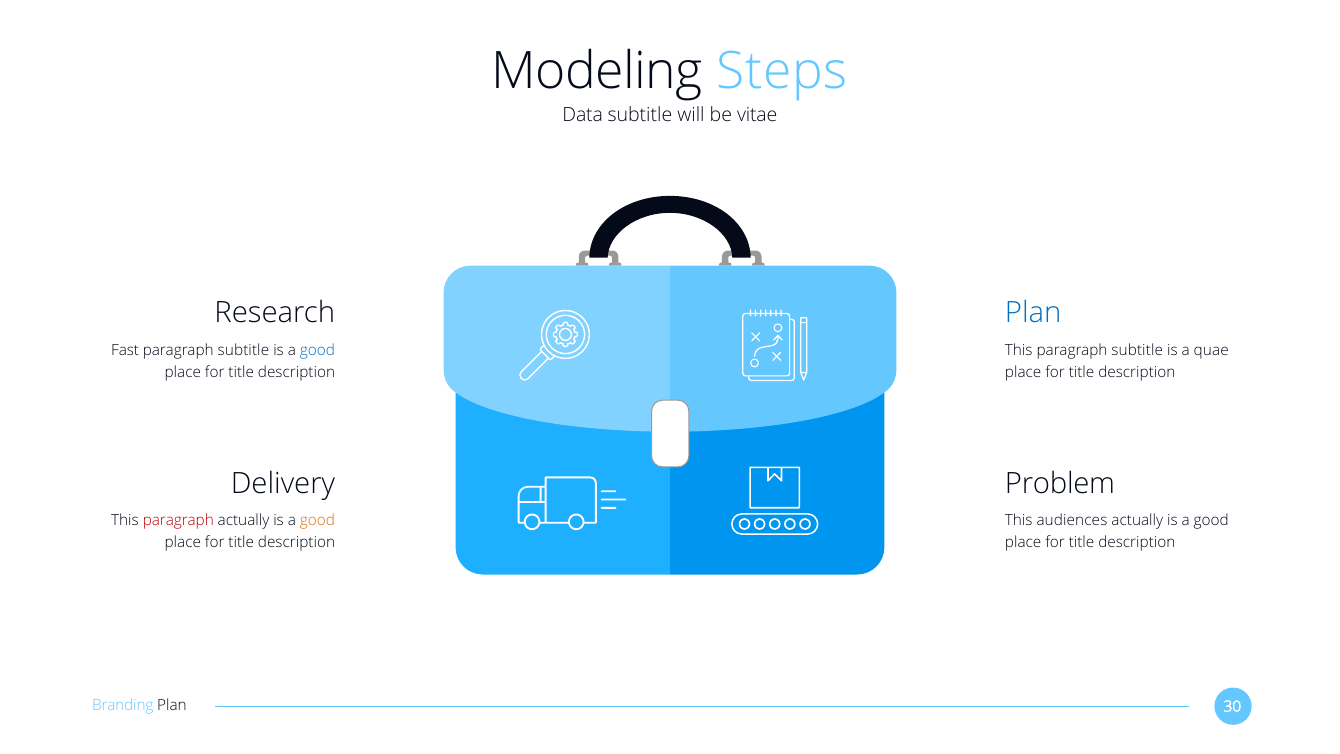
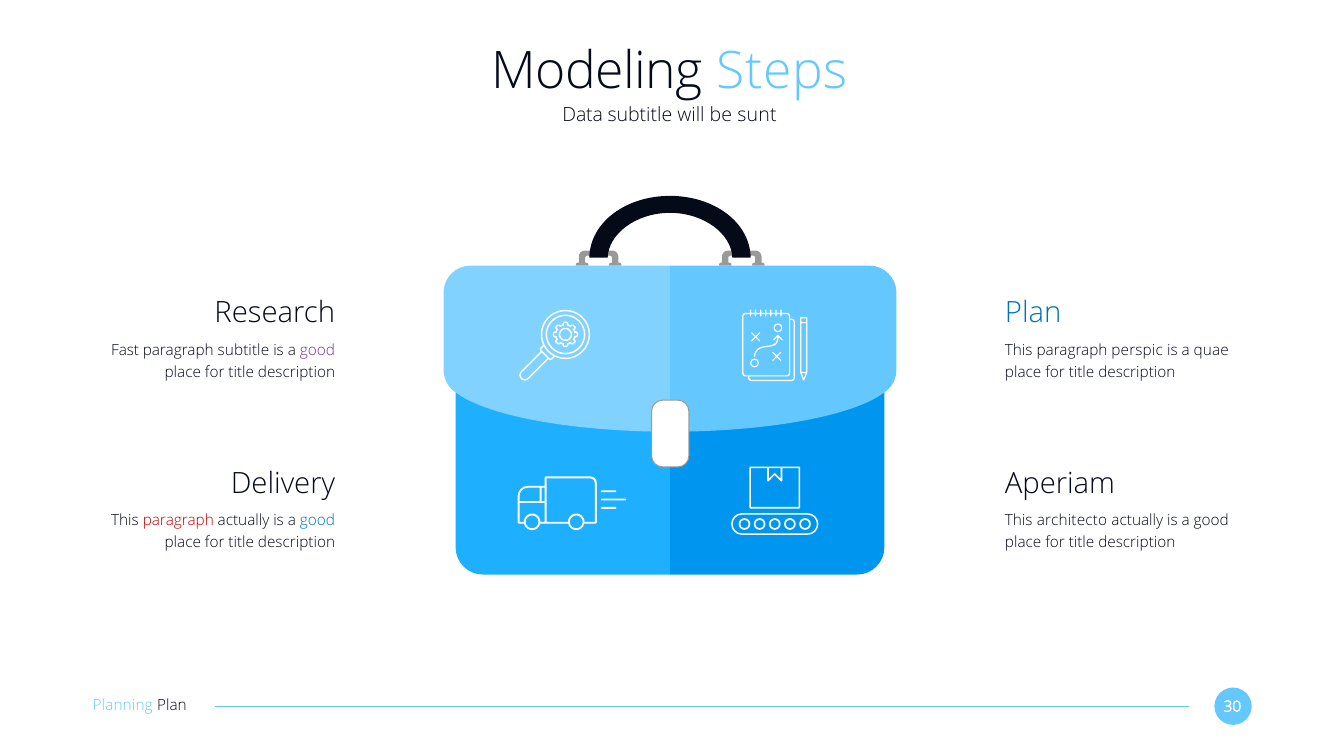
vitae: vitae -> sunt
good at (317, 350) colour: blue -> purple
This paragraph subtitle: subtitle -> perspic
Problem: Problem -> Aperiam
good at (317, 520) colour: orange -> blue
audiences: audiences -> architecto
Branding: Branding -> Planning
